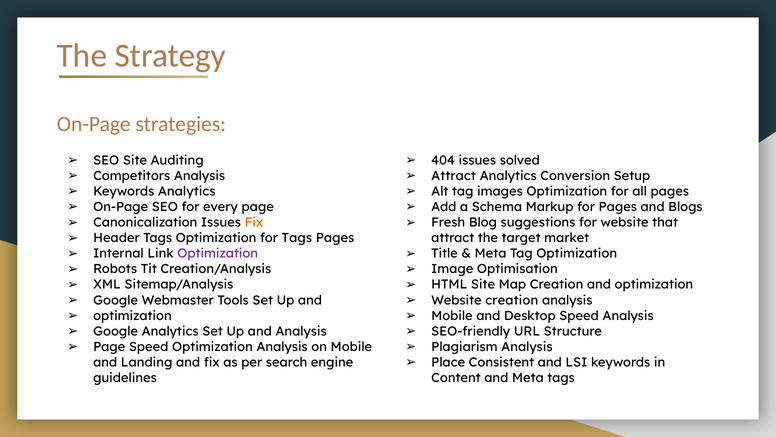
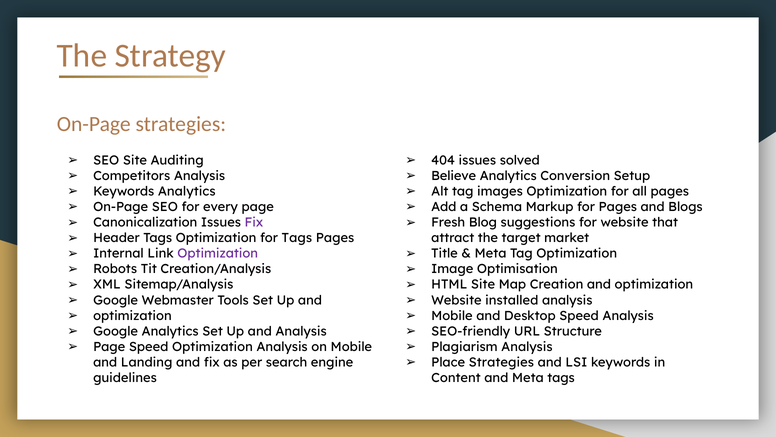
Attract at (454, 176): Attract -> Believe
Fix at (254, 222) colour: orange -> purple
Website creation: creation -> installed
Place Consistent: Consistent -> Strategies
